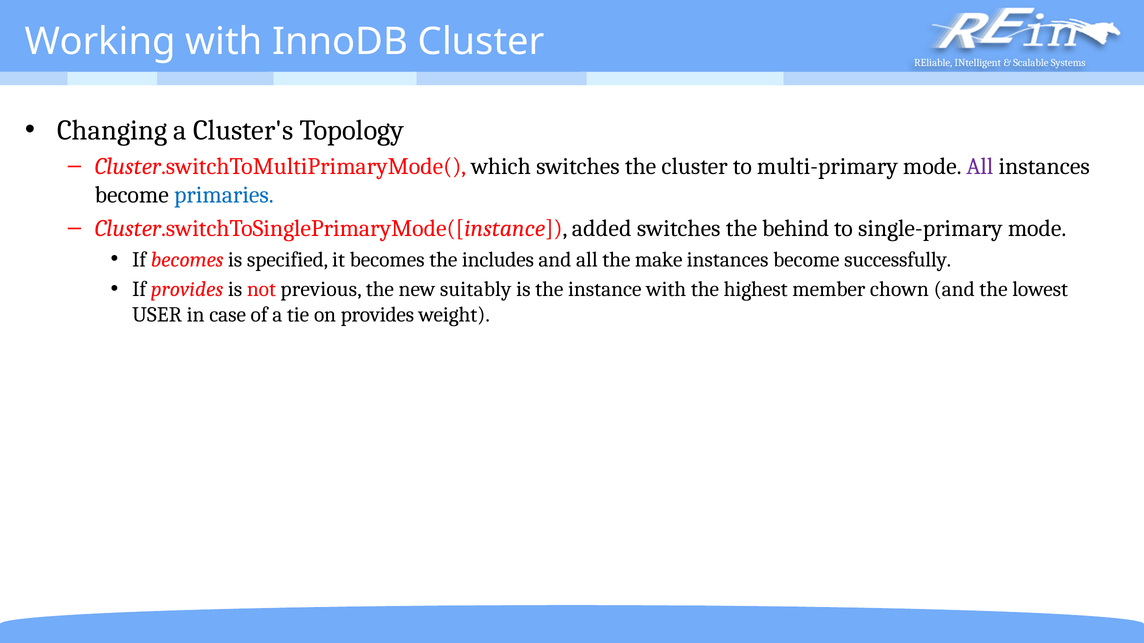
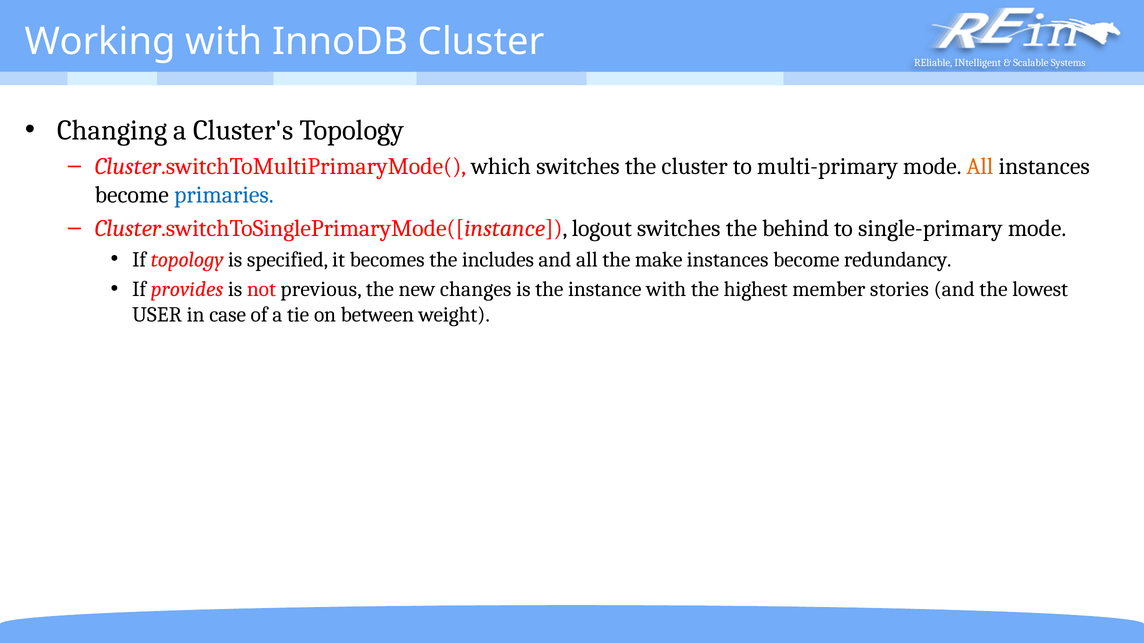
All at (980, 166) colour: purple -> orange
added: added -> logout
If becomes: becomes -> topology
successfully: successfully -> redundancy
suitably: suitably -> changes
chown: chown -> stories
on provides: provides -> between
